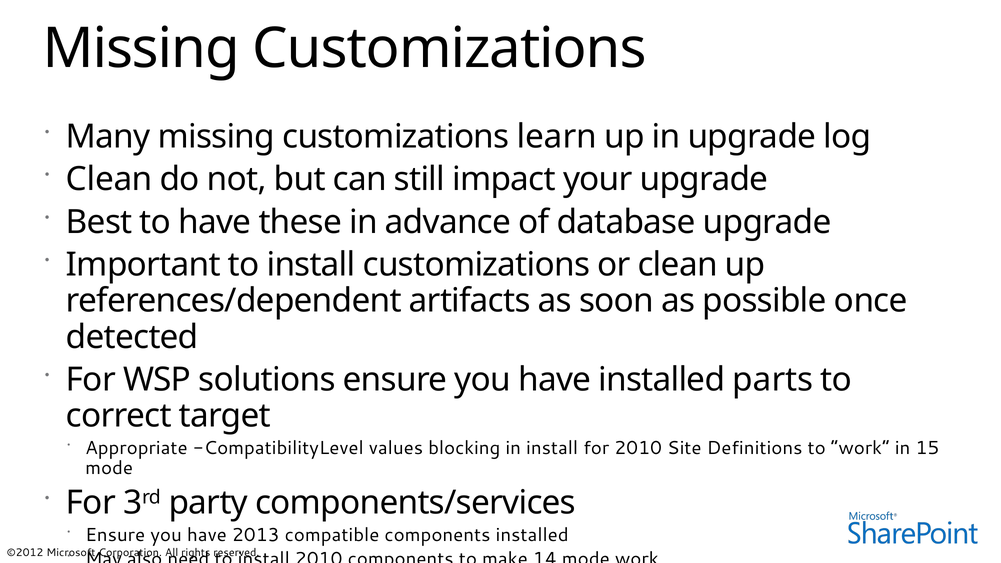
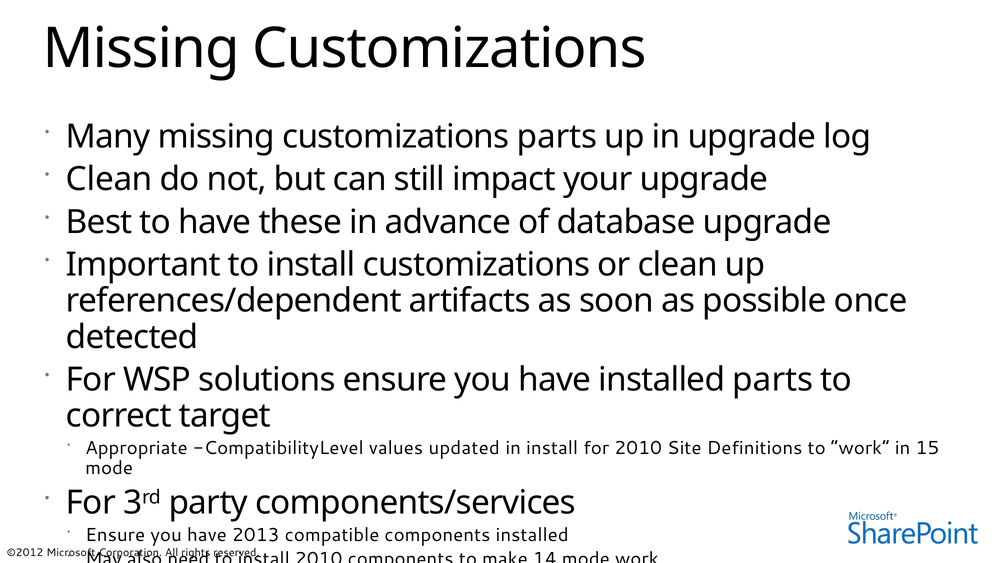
customizations learn: learn -> parts
blocking: blocking -> updated
